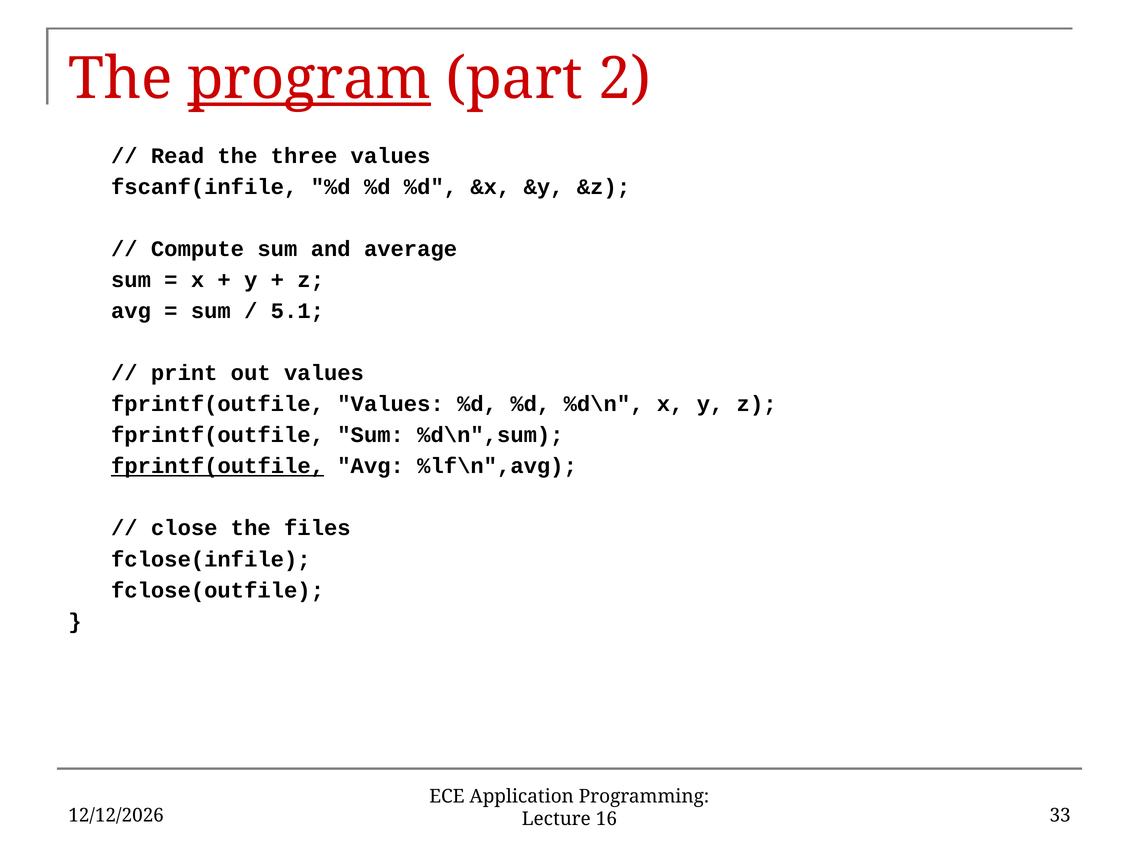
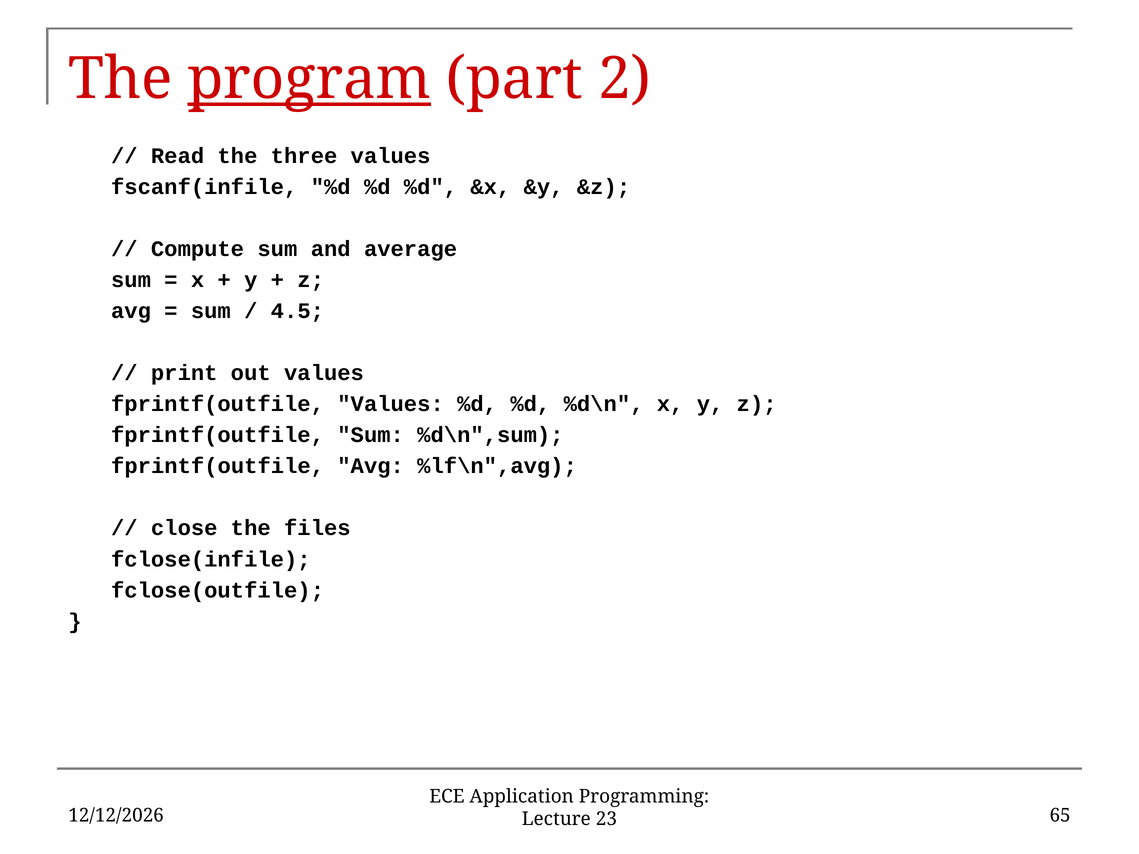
5.1: 5.1 -> 4.5
fprintf(outfile at (218, 466) underline: present -> none
33: 33 -> 65
16: 16 -> 23
